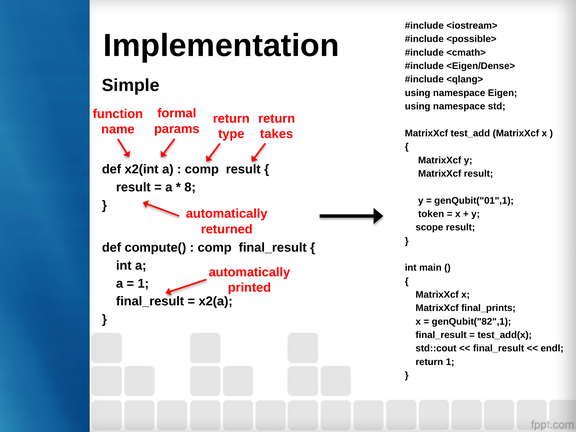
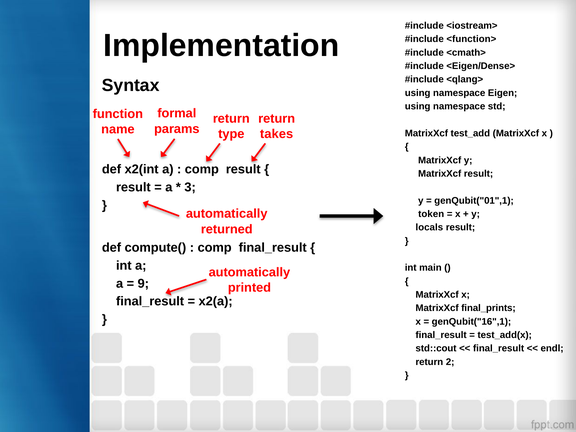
<possible>: <possible> -> <function>
Simple: Simple -> Syntax
8: 8 -> 3
scope: scope -> locals
1 at (143, 284): 1 -> 9
genQubit("82",1: genQubit("82",1 -> genQubit("16",1
return 1: 1 -> 2
